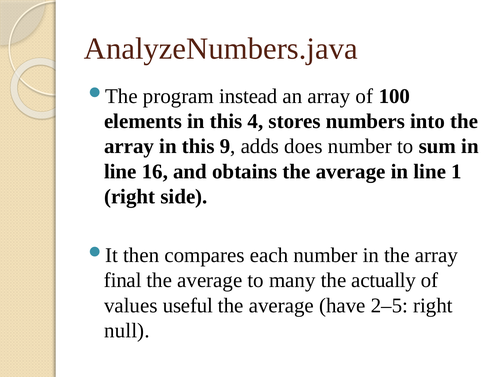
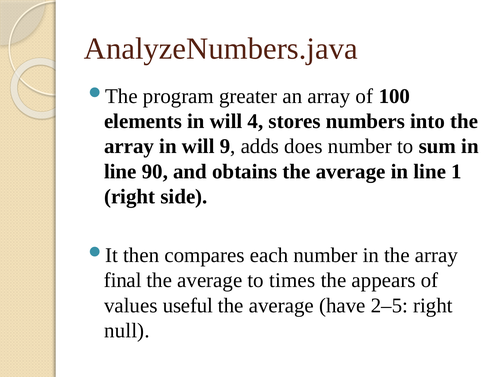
instead: instead -> greater
elements in this: this -> will
array in this: this -> will
16: 16 -> 90
many: many -> times
actually: actually -> appears
